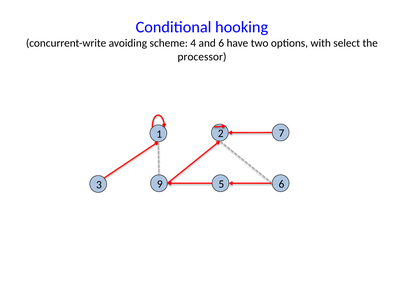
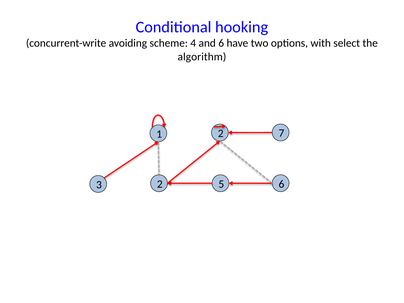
processor: processor -> algorithm
3 9: 9 -> 2
